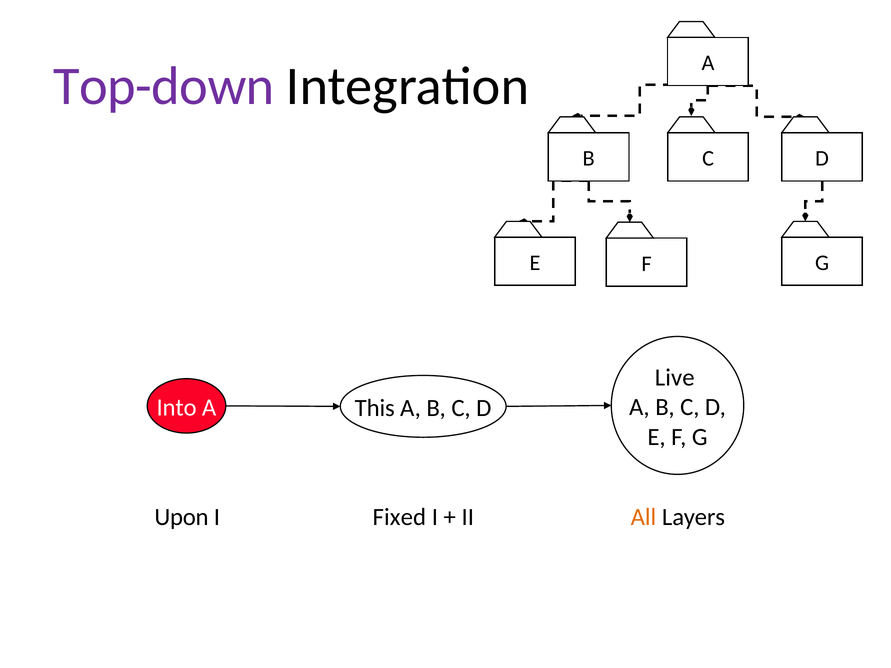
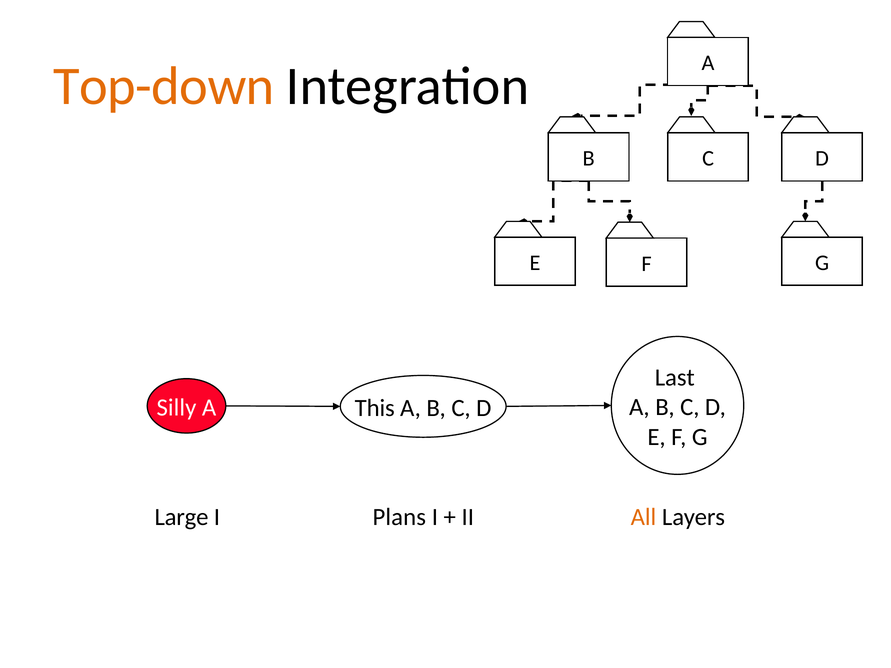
Top-down colour: purple -> orange
Live: Live -> Last
Into: Into -> Silly
Upon: Upon -> Large
Fixed: Fixed -> Plans
